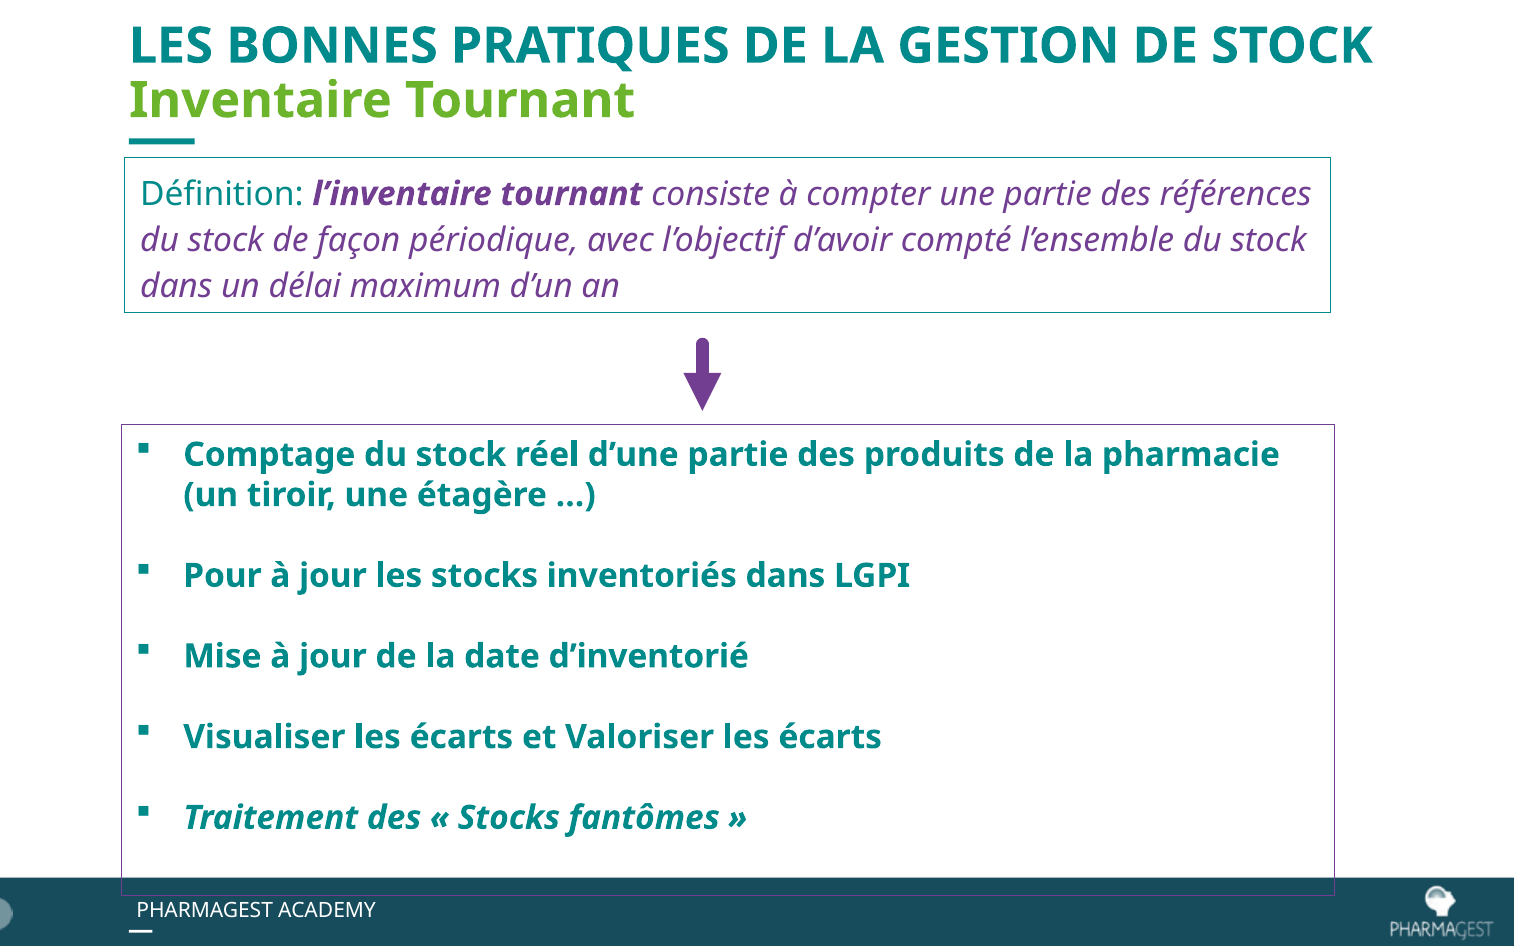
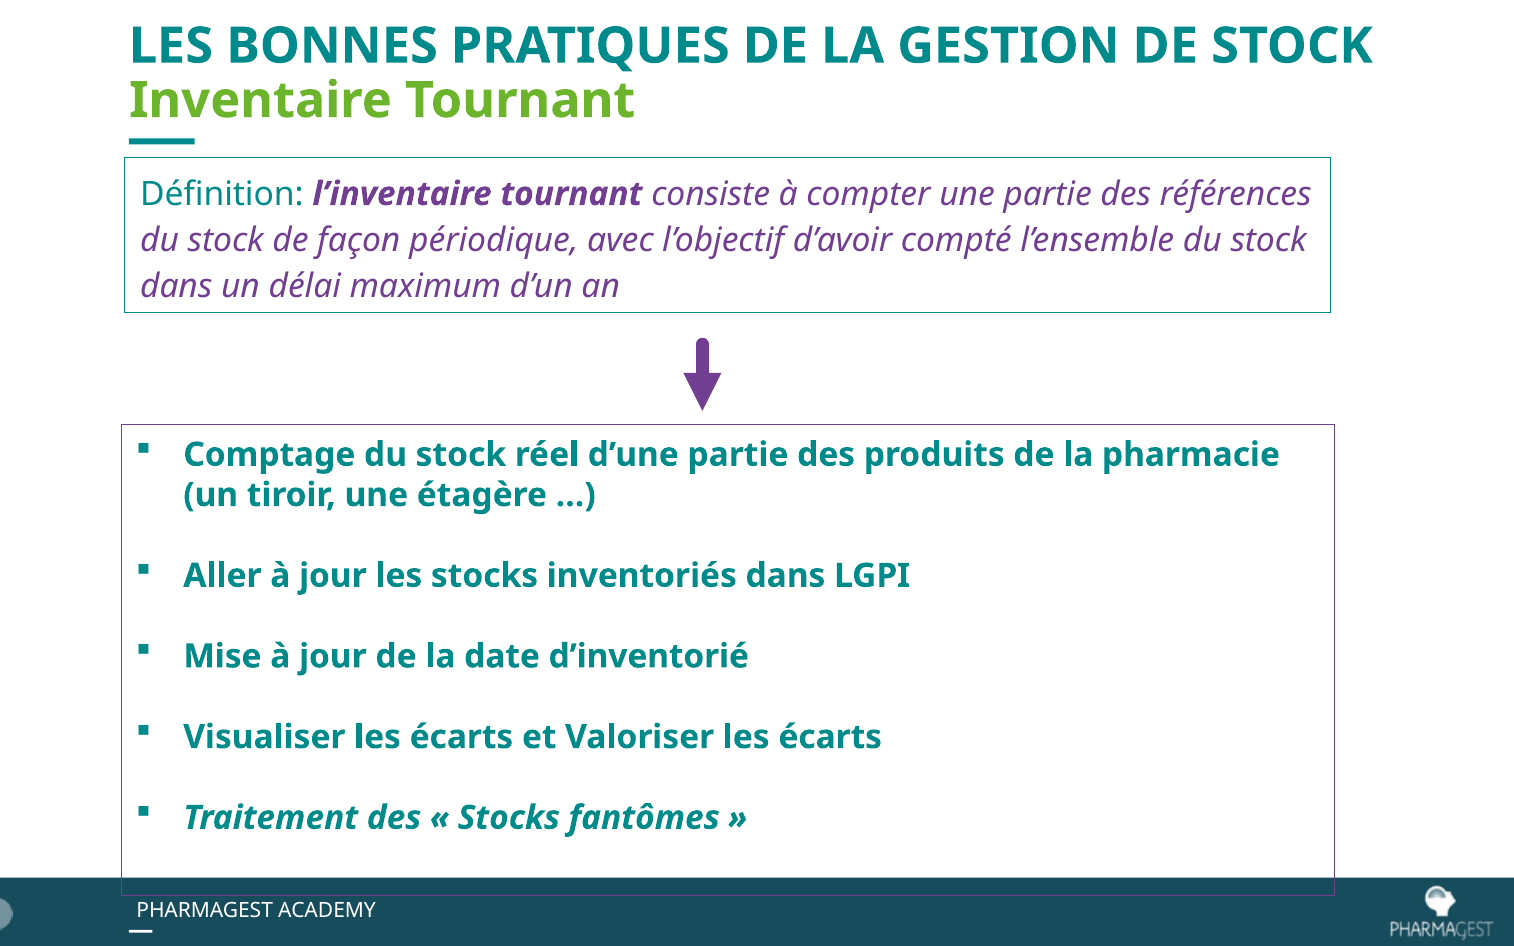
Pour: Pour -> Aller
